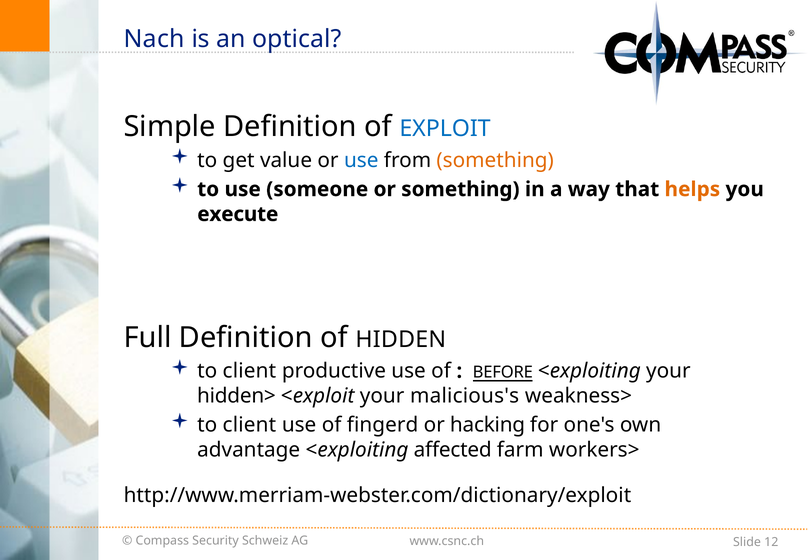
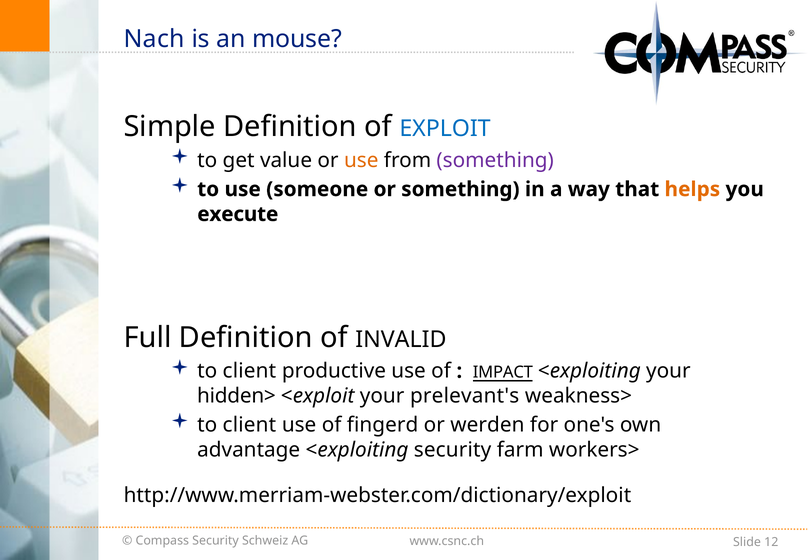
optical: optical -> mouse
use at (361, 160) colour: blue -> orange
something at (495, 160) colour: orange -> purple
HIDDEN: HIDDEN -> INVALID
BEFORE: BEFORE -> IMPACT
malicious's: malicious's -> prelevant's
hacking: hacking -> werden
<exploiting affected: affected -> security
